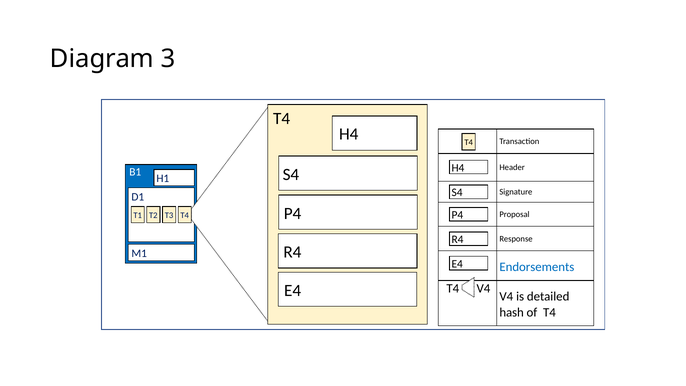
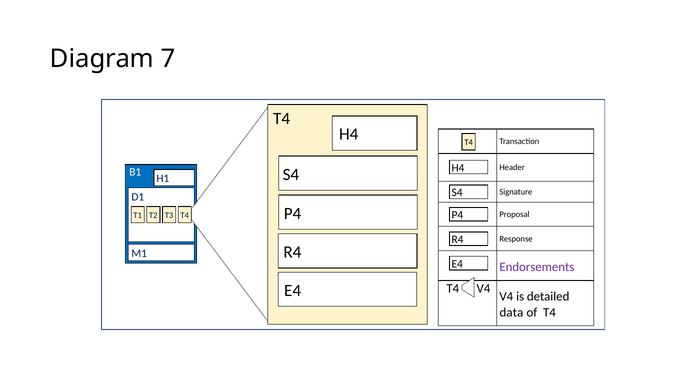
3: 3 -> 7
Endorsements colour: blue -> purple
hash: hash -> data
